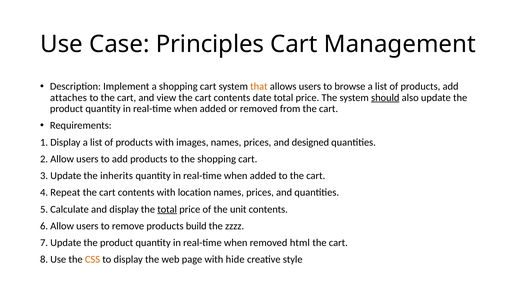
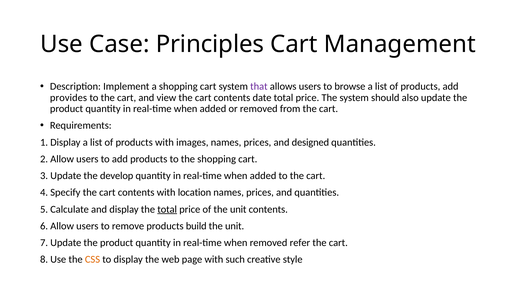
that colour: orange -> purple
attaches: attaches -> provides
should underline: present -> none
inherits: inherits -> develop
Repeat: Repeat -> Specify
zzzz at (235, 226): zzzz -> unit
html: html -> refer
hide: hide -> such
